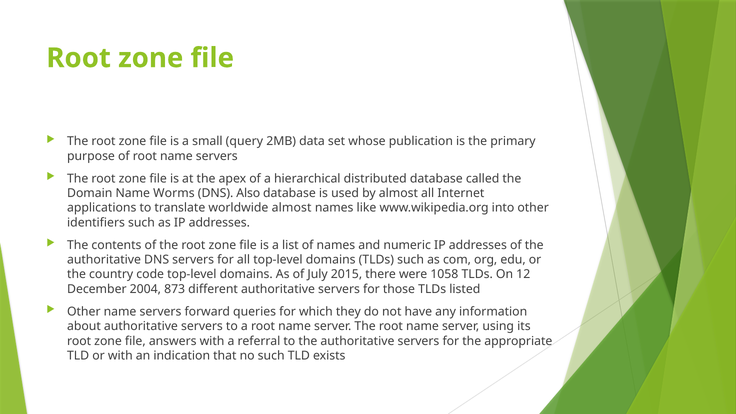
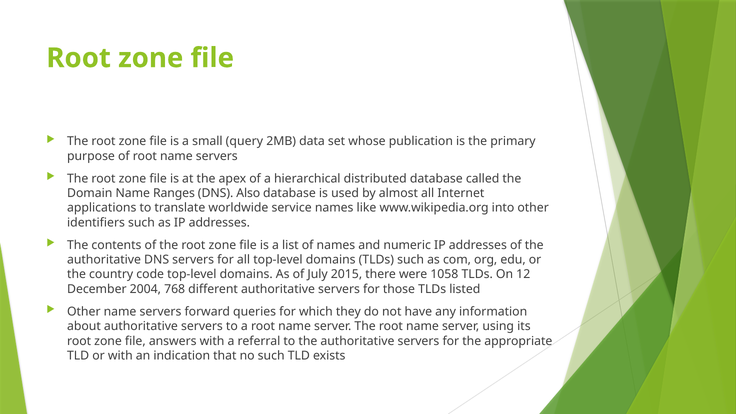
Worms: Worms -> Ranges
worldwide almost: almost -> service
873: 873 -> 768
